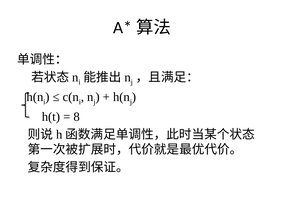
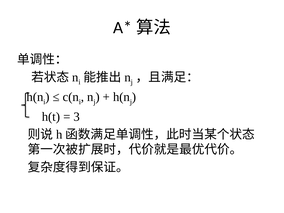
8: 8 -> 3
